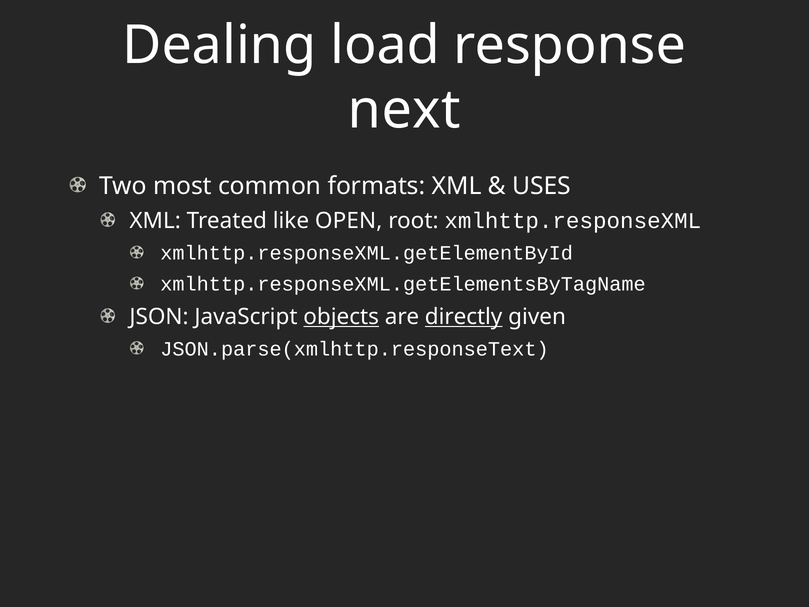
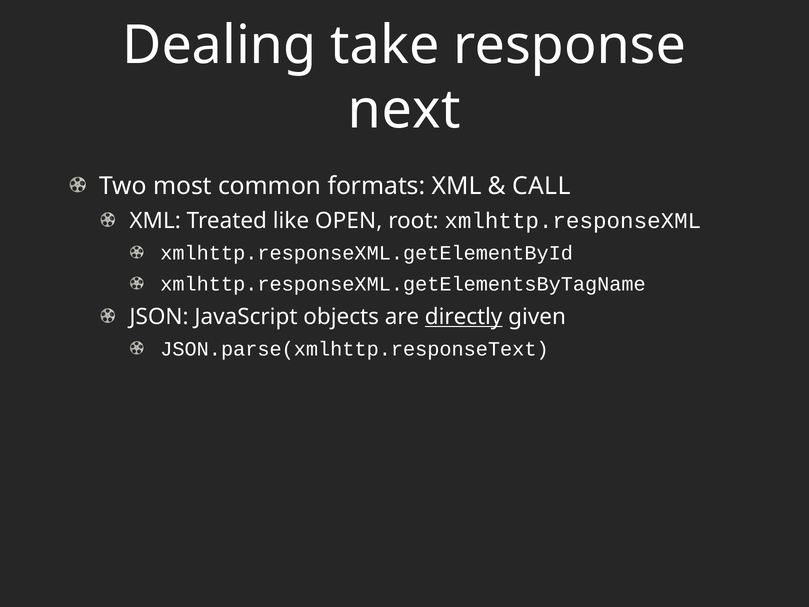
load: load -> take
USES: USES -> CALL
objects underline: present -> none
